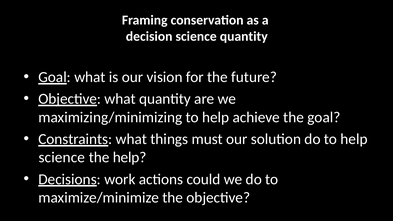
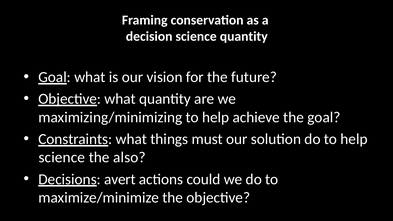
the help: help -> also
work: work -> avert
